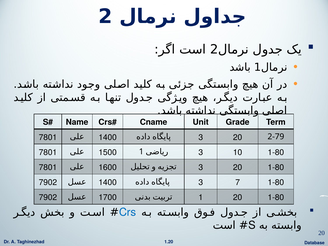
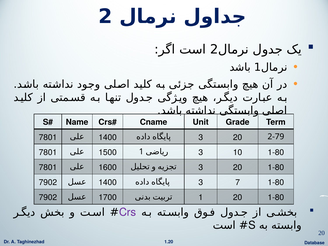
Crs colour: blue -> purple
